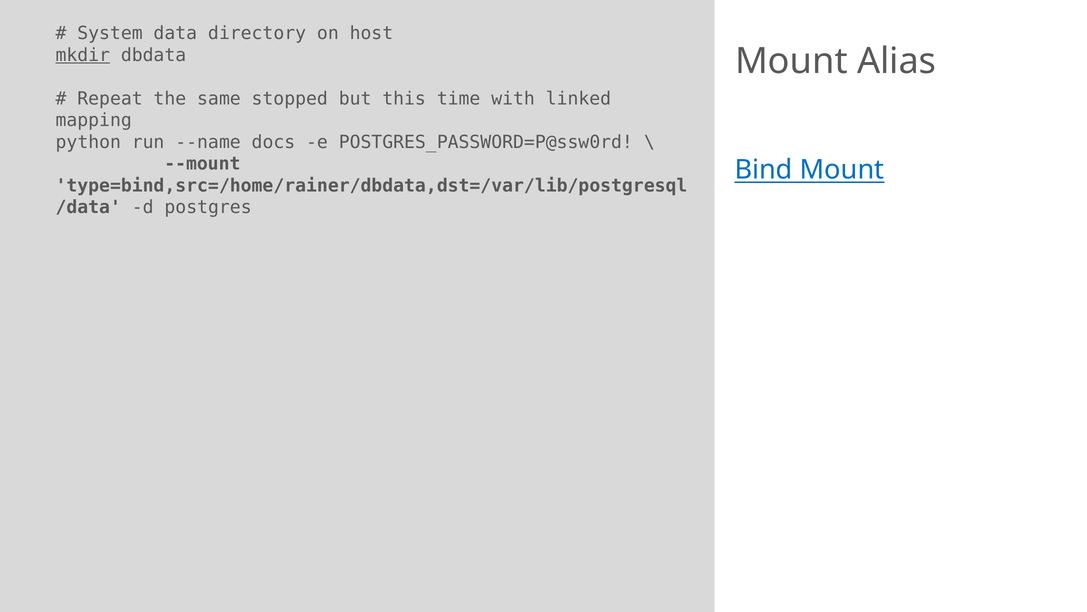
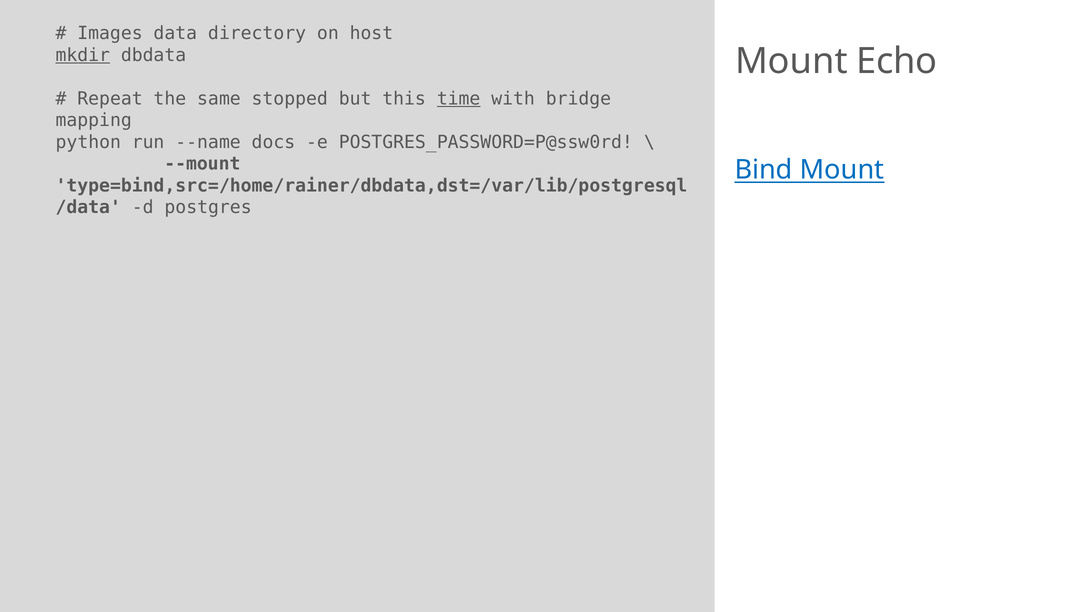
System: System -> Images
Alias: Alias -> Echo
time underline: none -> present
linked: linked -> bridge
